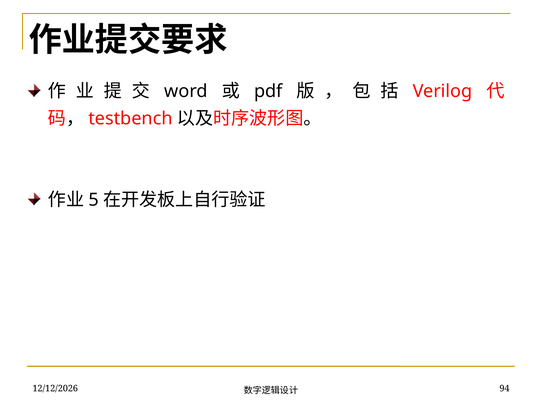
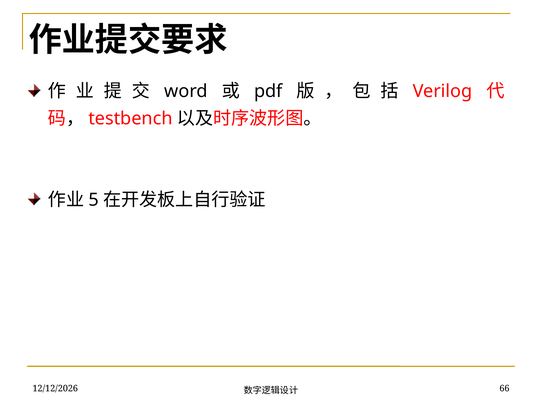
94: 94 -> 66
